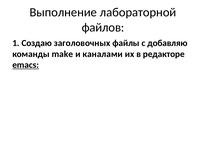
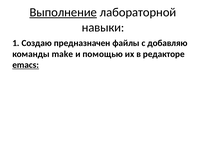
Выполнение underline: none -> present
файлов: файлов -> навыки
заголовочных: заголовочных -> предназначен
каналами: каналами -> помощью
